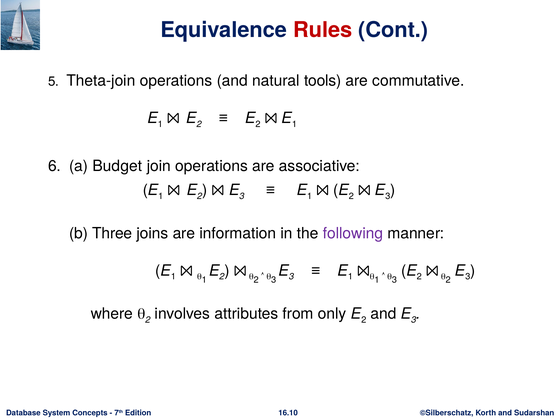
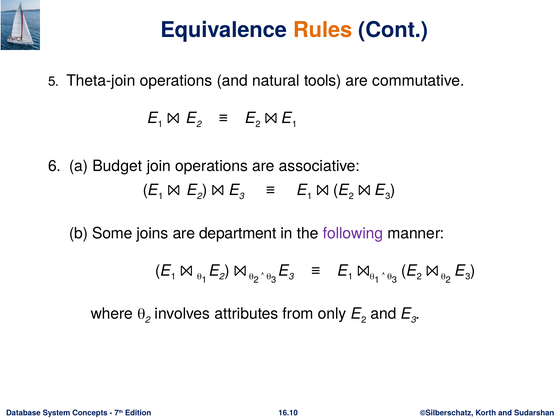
Rules colour: red -> orange
Three: Three -> Some
information: information -> department
